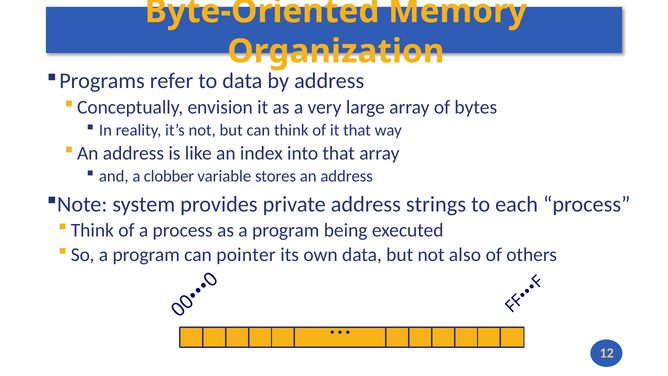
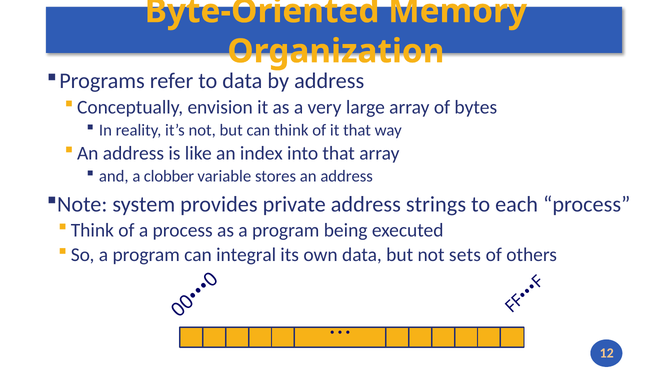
pointer: pointer -> integral
also: also -> sets
